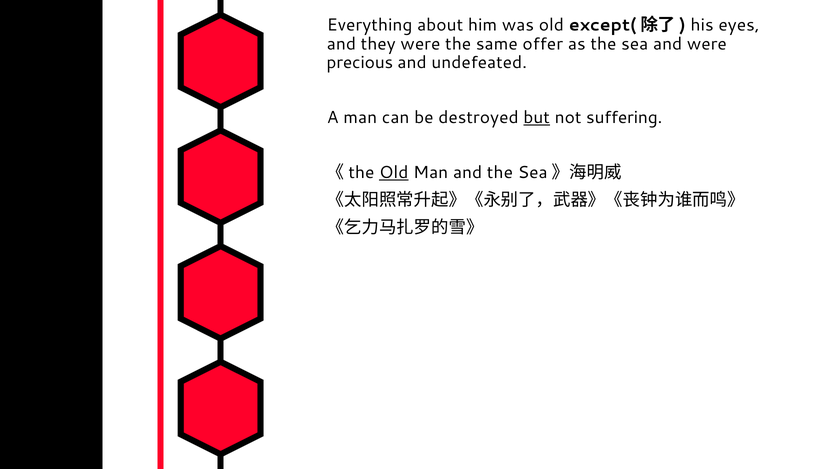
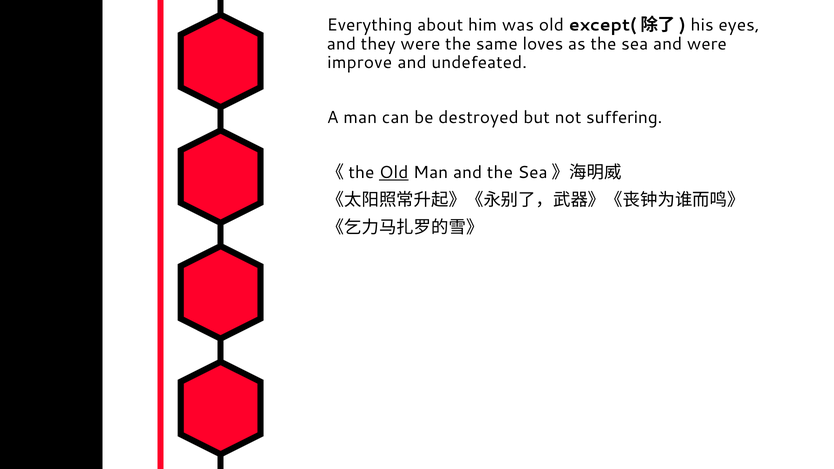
offer: offer -> loves
precious: precious -> improve
but underline: present -> none
